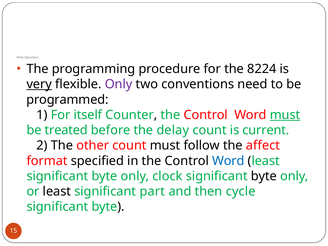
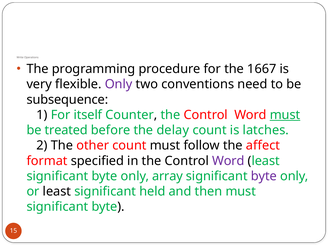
8224: 8224 -> 1667
very underline: present -> none
programmed: programmed -> subsequence
current: current -> latches
Word at (228, 161) colour: blue -> purple
clock: clock -> array
byte at (264, 176) colour: black -> purple
part: part -> held
then cycle: cycle -> must
